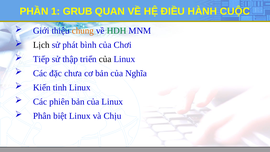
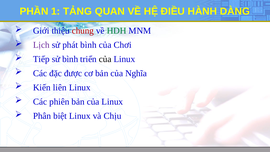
GRUB: GRUB -> TẢNG
CUỘC: CUỘC -> DÀNG
chung colour: orange -> red
Lịch colour: black -> purple
sử thập: thập -> bình
chưa: chưa -> được
tinh: tinh -> liên
